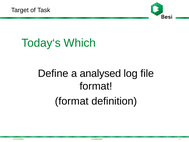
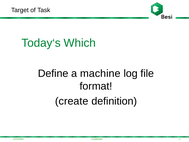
analysed: analysed -> machine
format at (72, 101): format -> create
